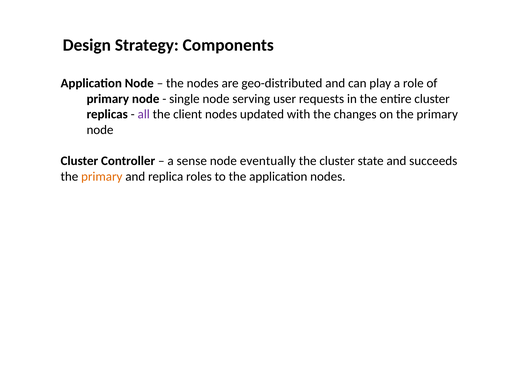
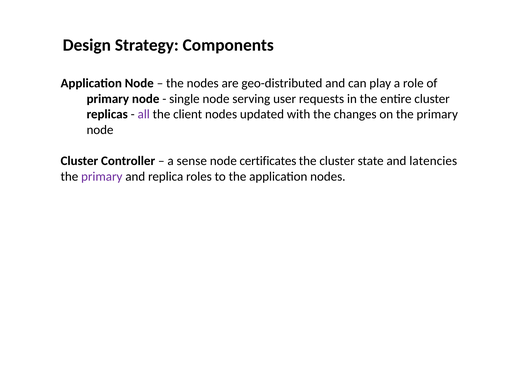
eventually: eventually -> certificates
succeeds: succeeds -> latencies
primary at (102, 177) colour: orange -> purple
